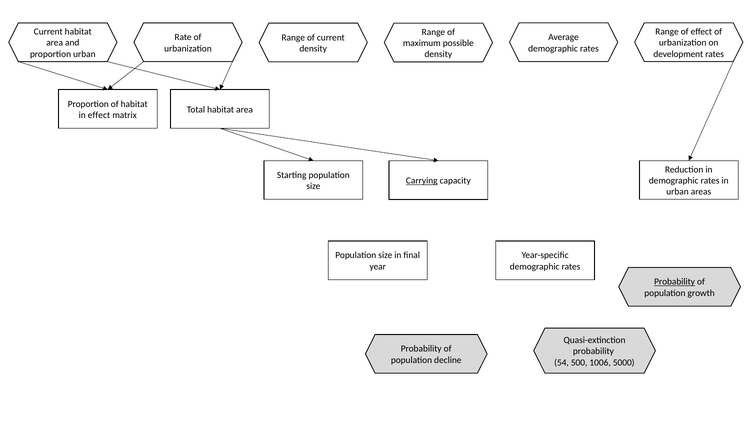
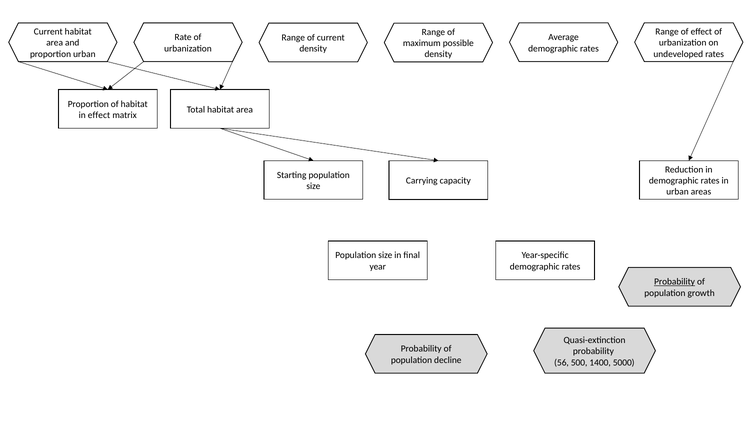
development: development -> undeveloped
Carrying underline: present -> none
54: 54 -> 56
1006: 1006 -> 1400
